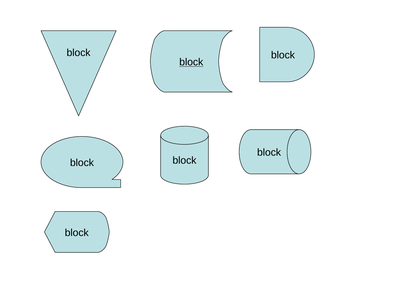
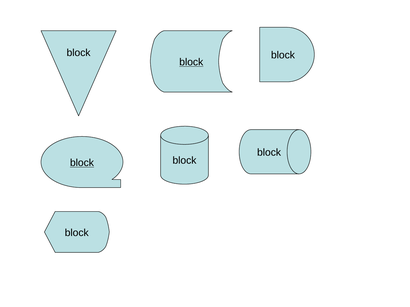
block at (82, 163) underline: none -> present
